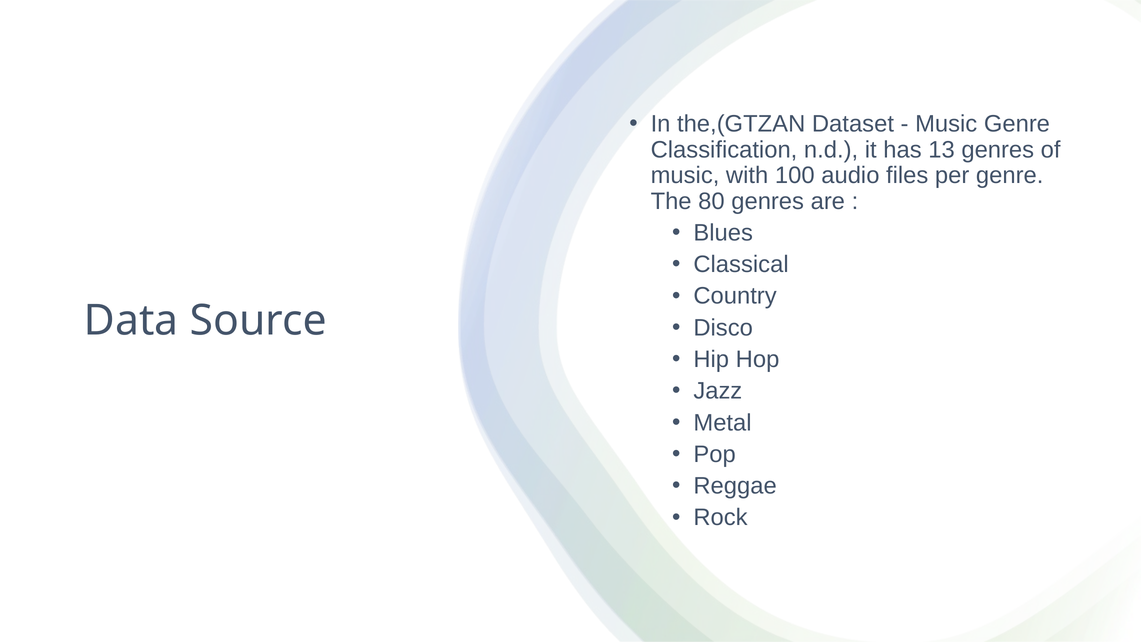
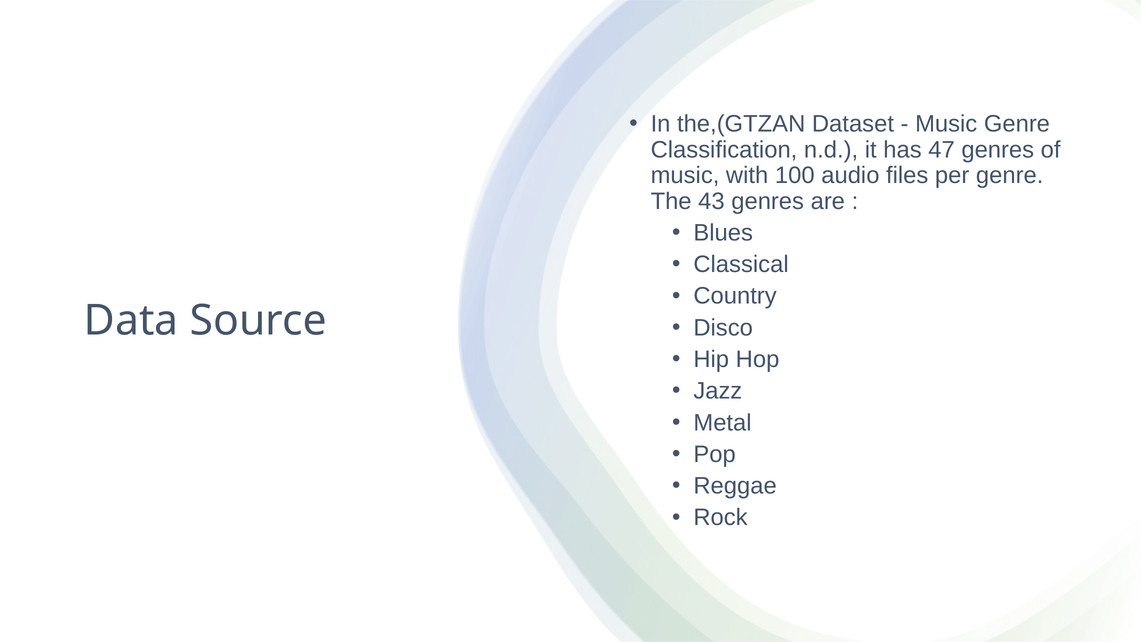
13: 13 -> 47
80: 80 -> 43
